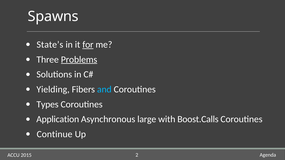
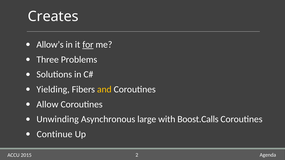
Spawns: Spawns -> Creates
State’s: State’s -> Allow’s
Problems underline: present -> none
and colour: light blue -> yellow
Types: Types -> Allow
Application: Application -> Unwinding
